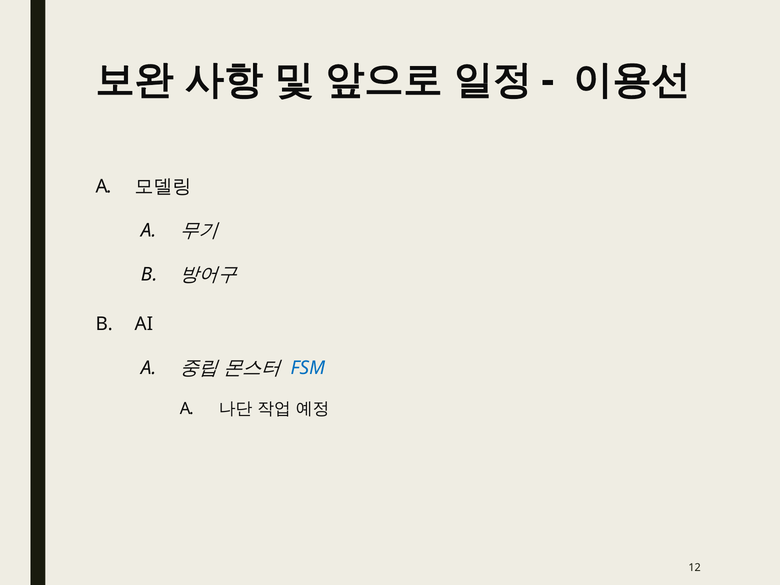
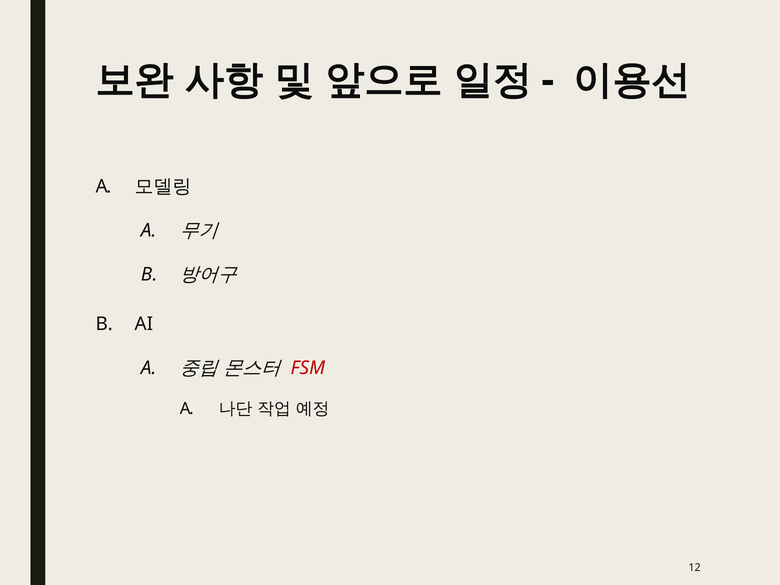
FSM colour: blue -> red
